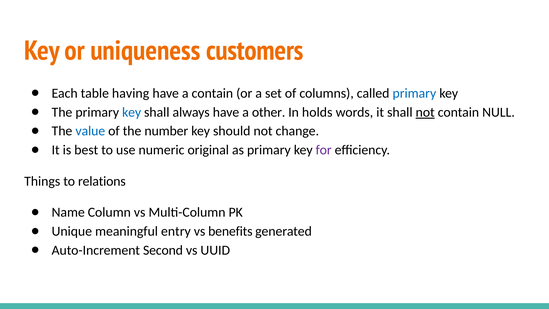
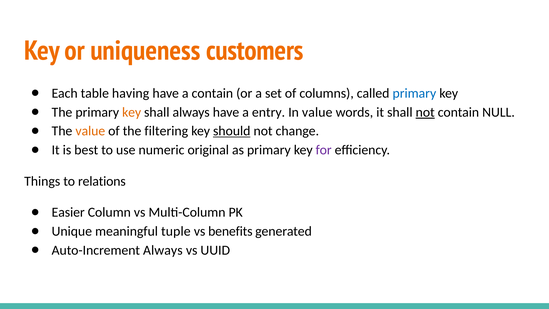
key at (132, 112) colour: blue -> orange
other: other -> entry
In holds: holds -> value
value at (90, 131) colour: blue -> orange
number: number -> filtering
should underline: none -> present
Name: Name -> Easier
entry: entry -> tuple
Auto-Increment Second: Second -> Always
